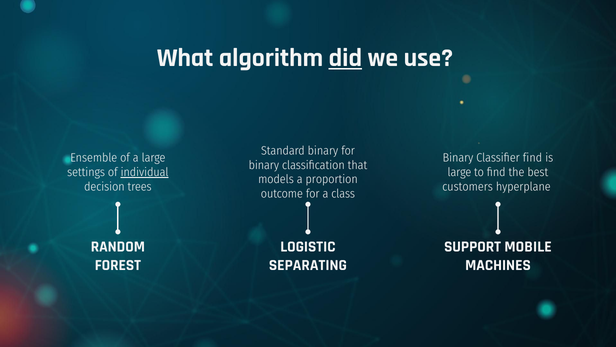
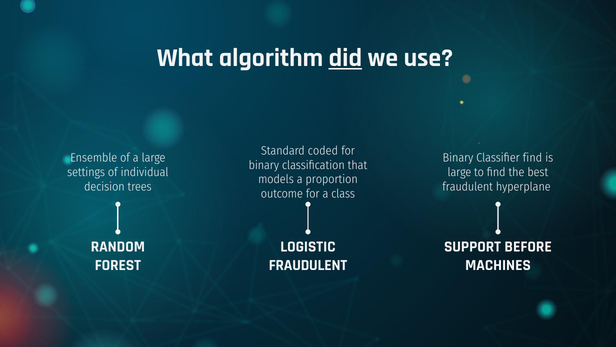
Standard binary: binary -> coded
individual underline: present -> none
customers at (468, 186): customers -> fraudulent
MOBILE: MOBILE -> BEFORE
SEPARATING at (308, 265): SEPARATING -> FRAUDULENT
